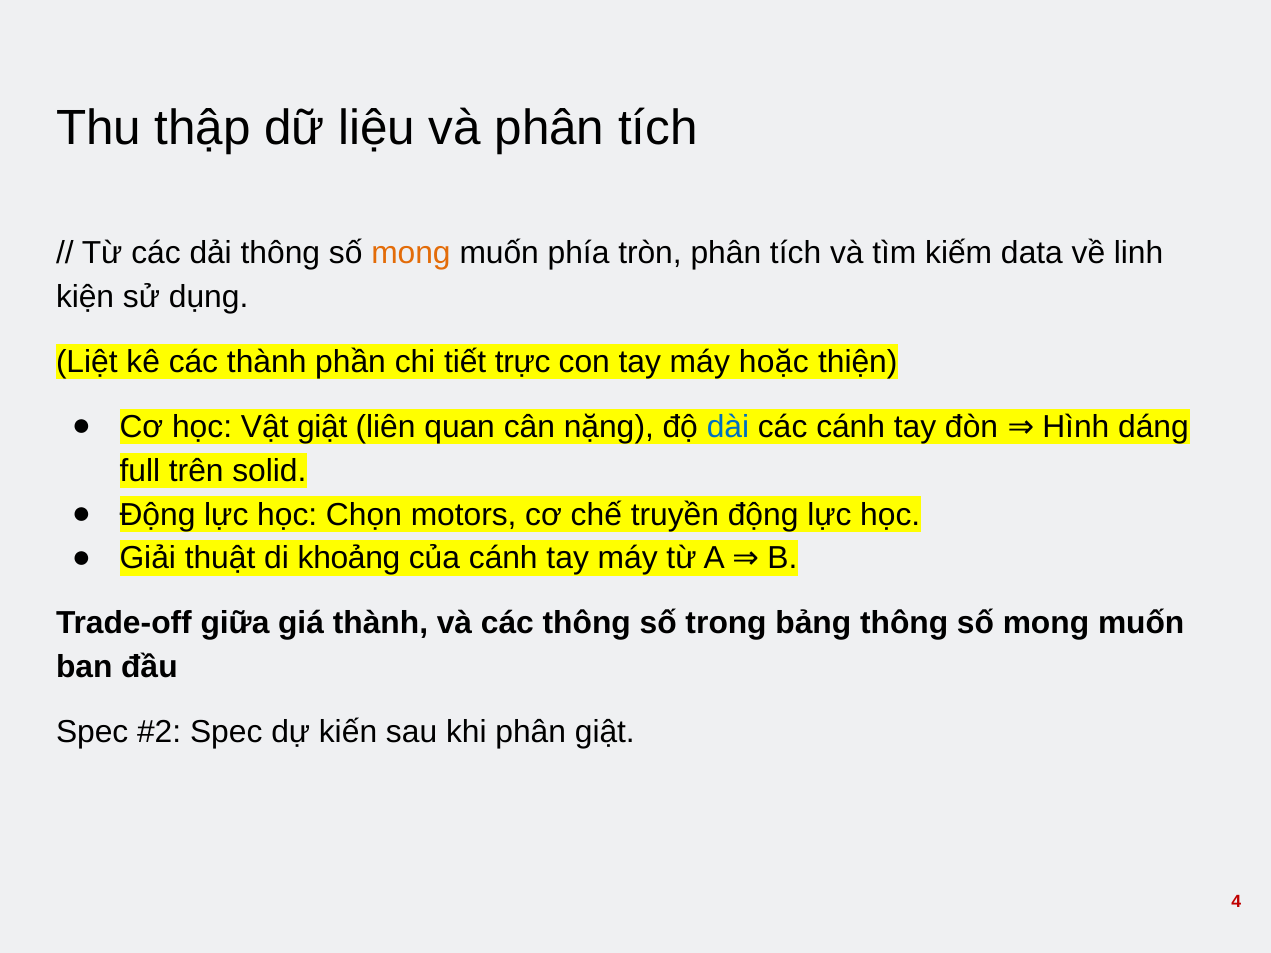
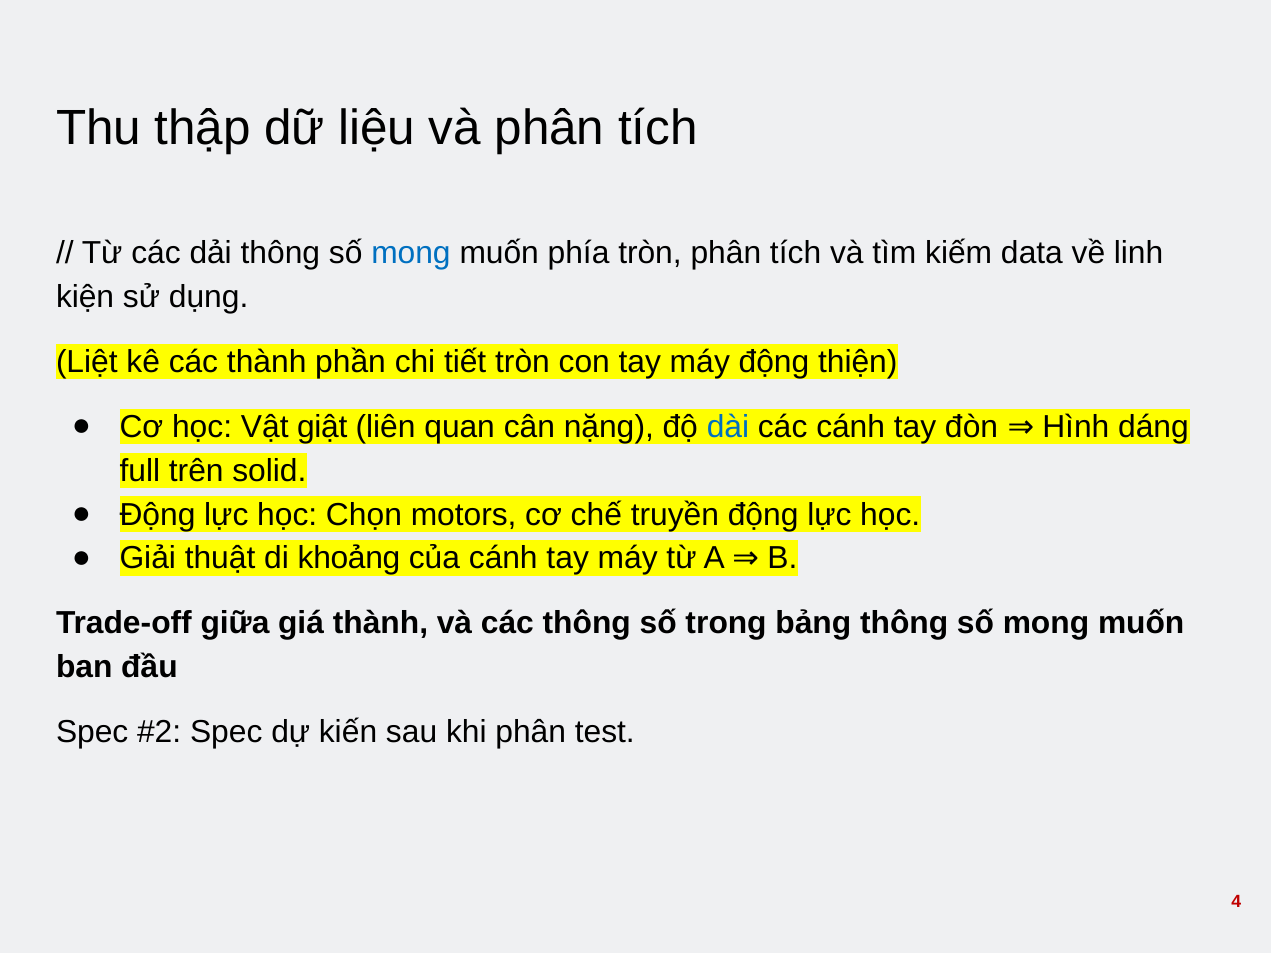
mong at (411, 253) colour: orange -> blue
tiết trực: trực -> tròn
máy hoặc: hoặc -> động
phân giật: giật -> test
